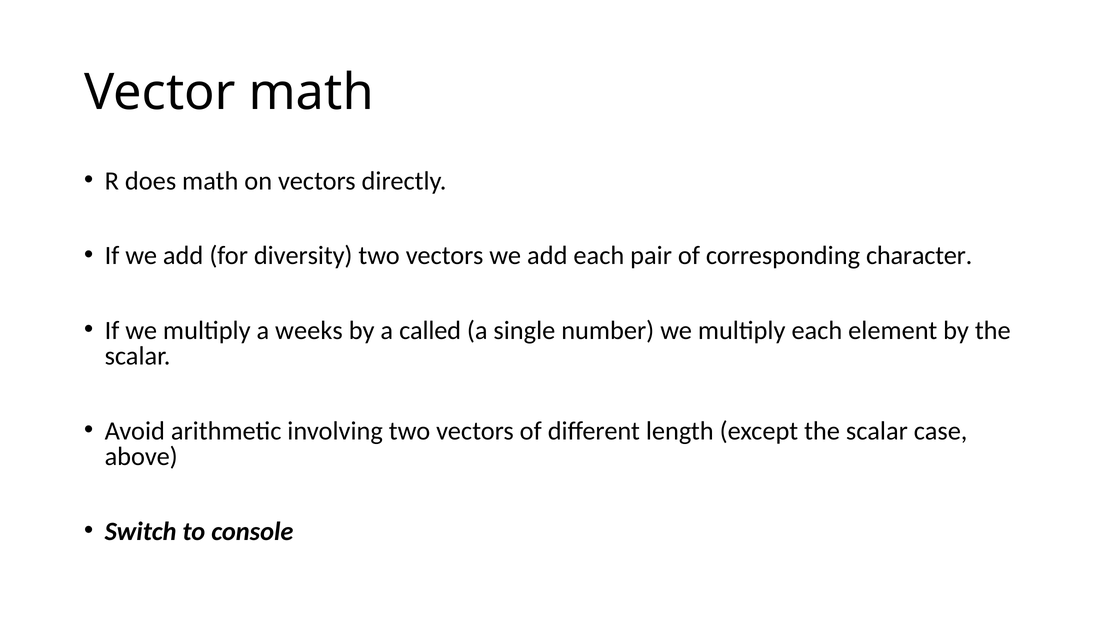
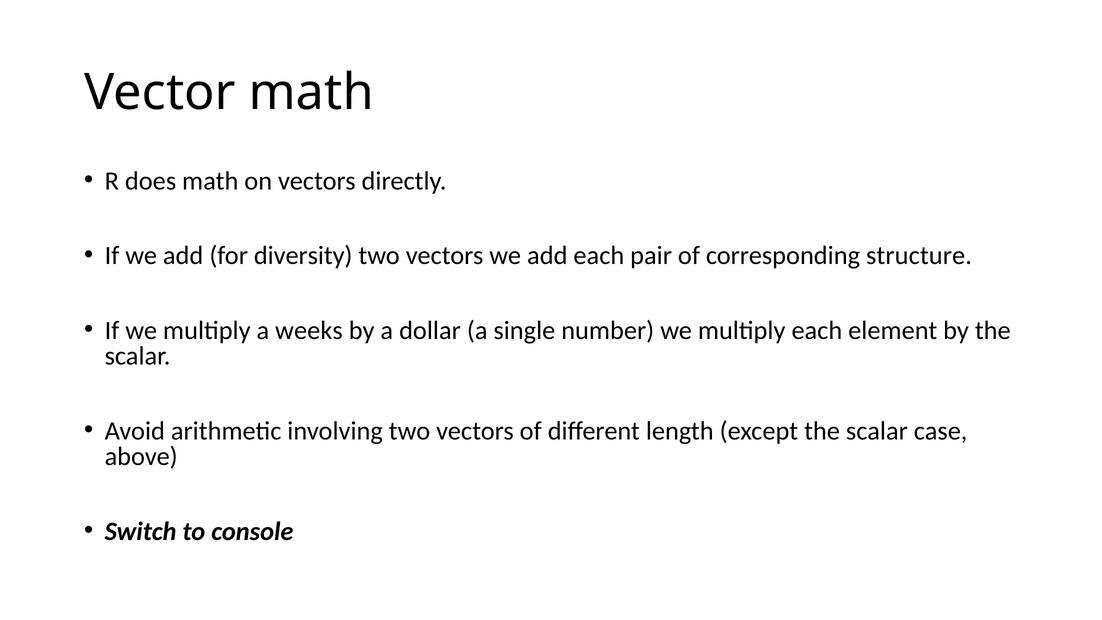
character: character -> structure
called: called -> dollar
